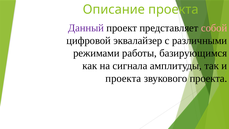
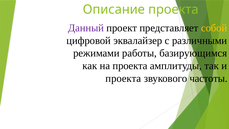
собой colour: pink -> yellow
на сигнала: сигнала -> проекта
звукового проекта: проекта -> частоты
